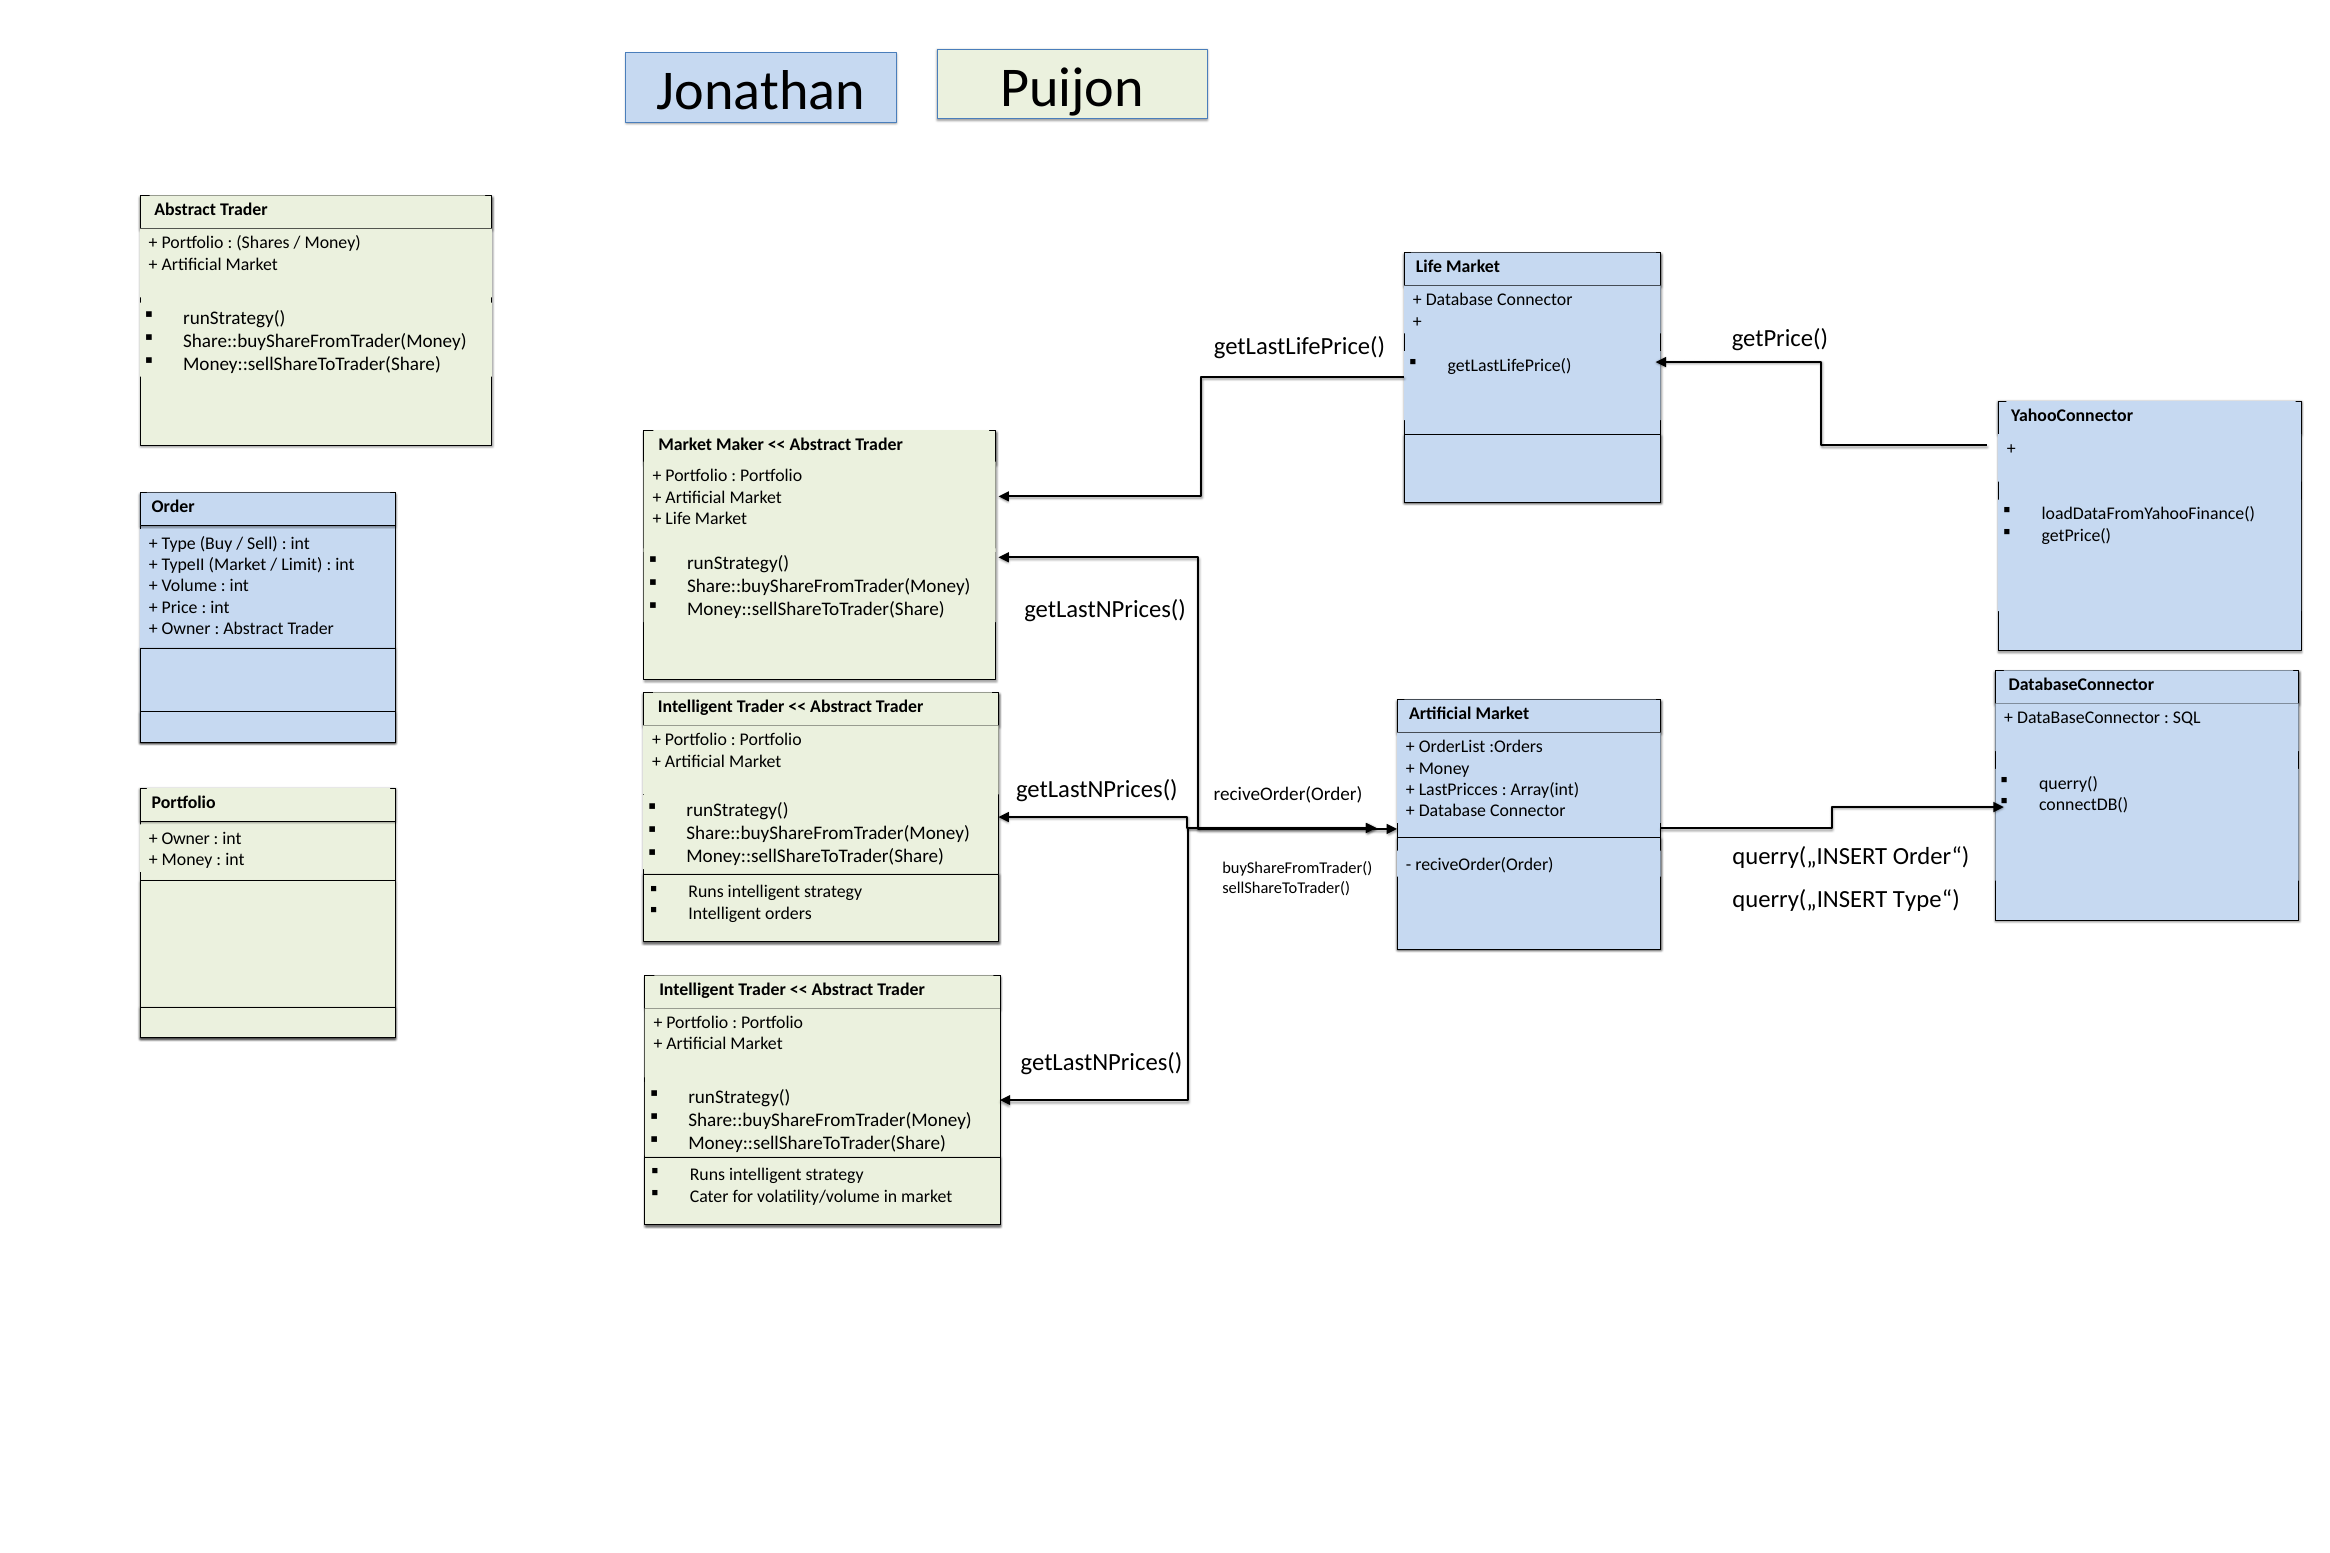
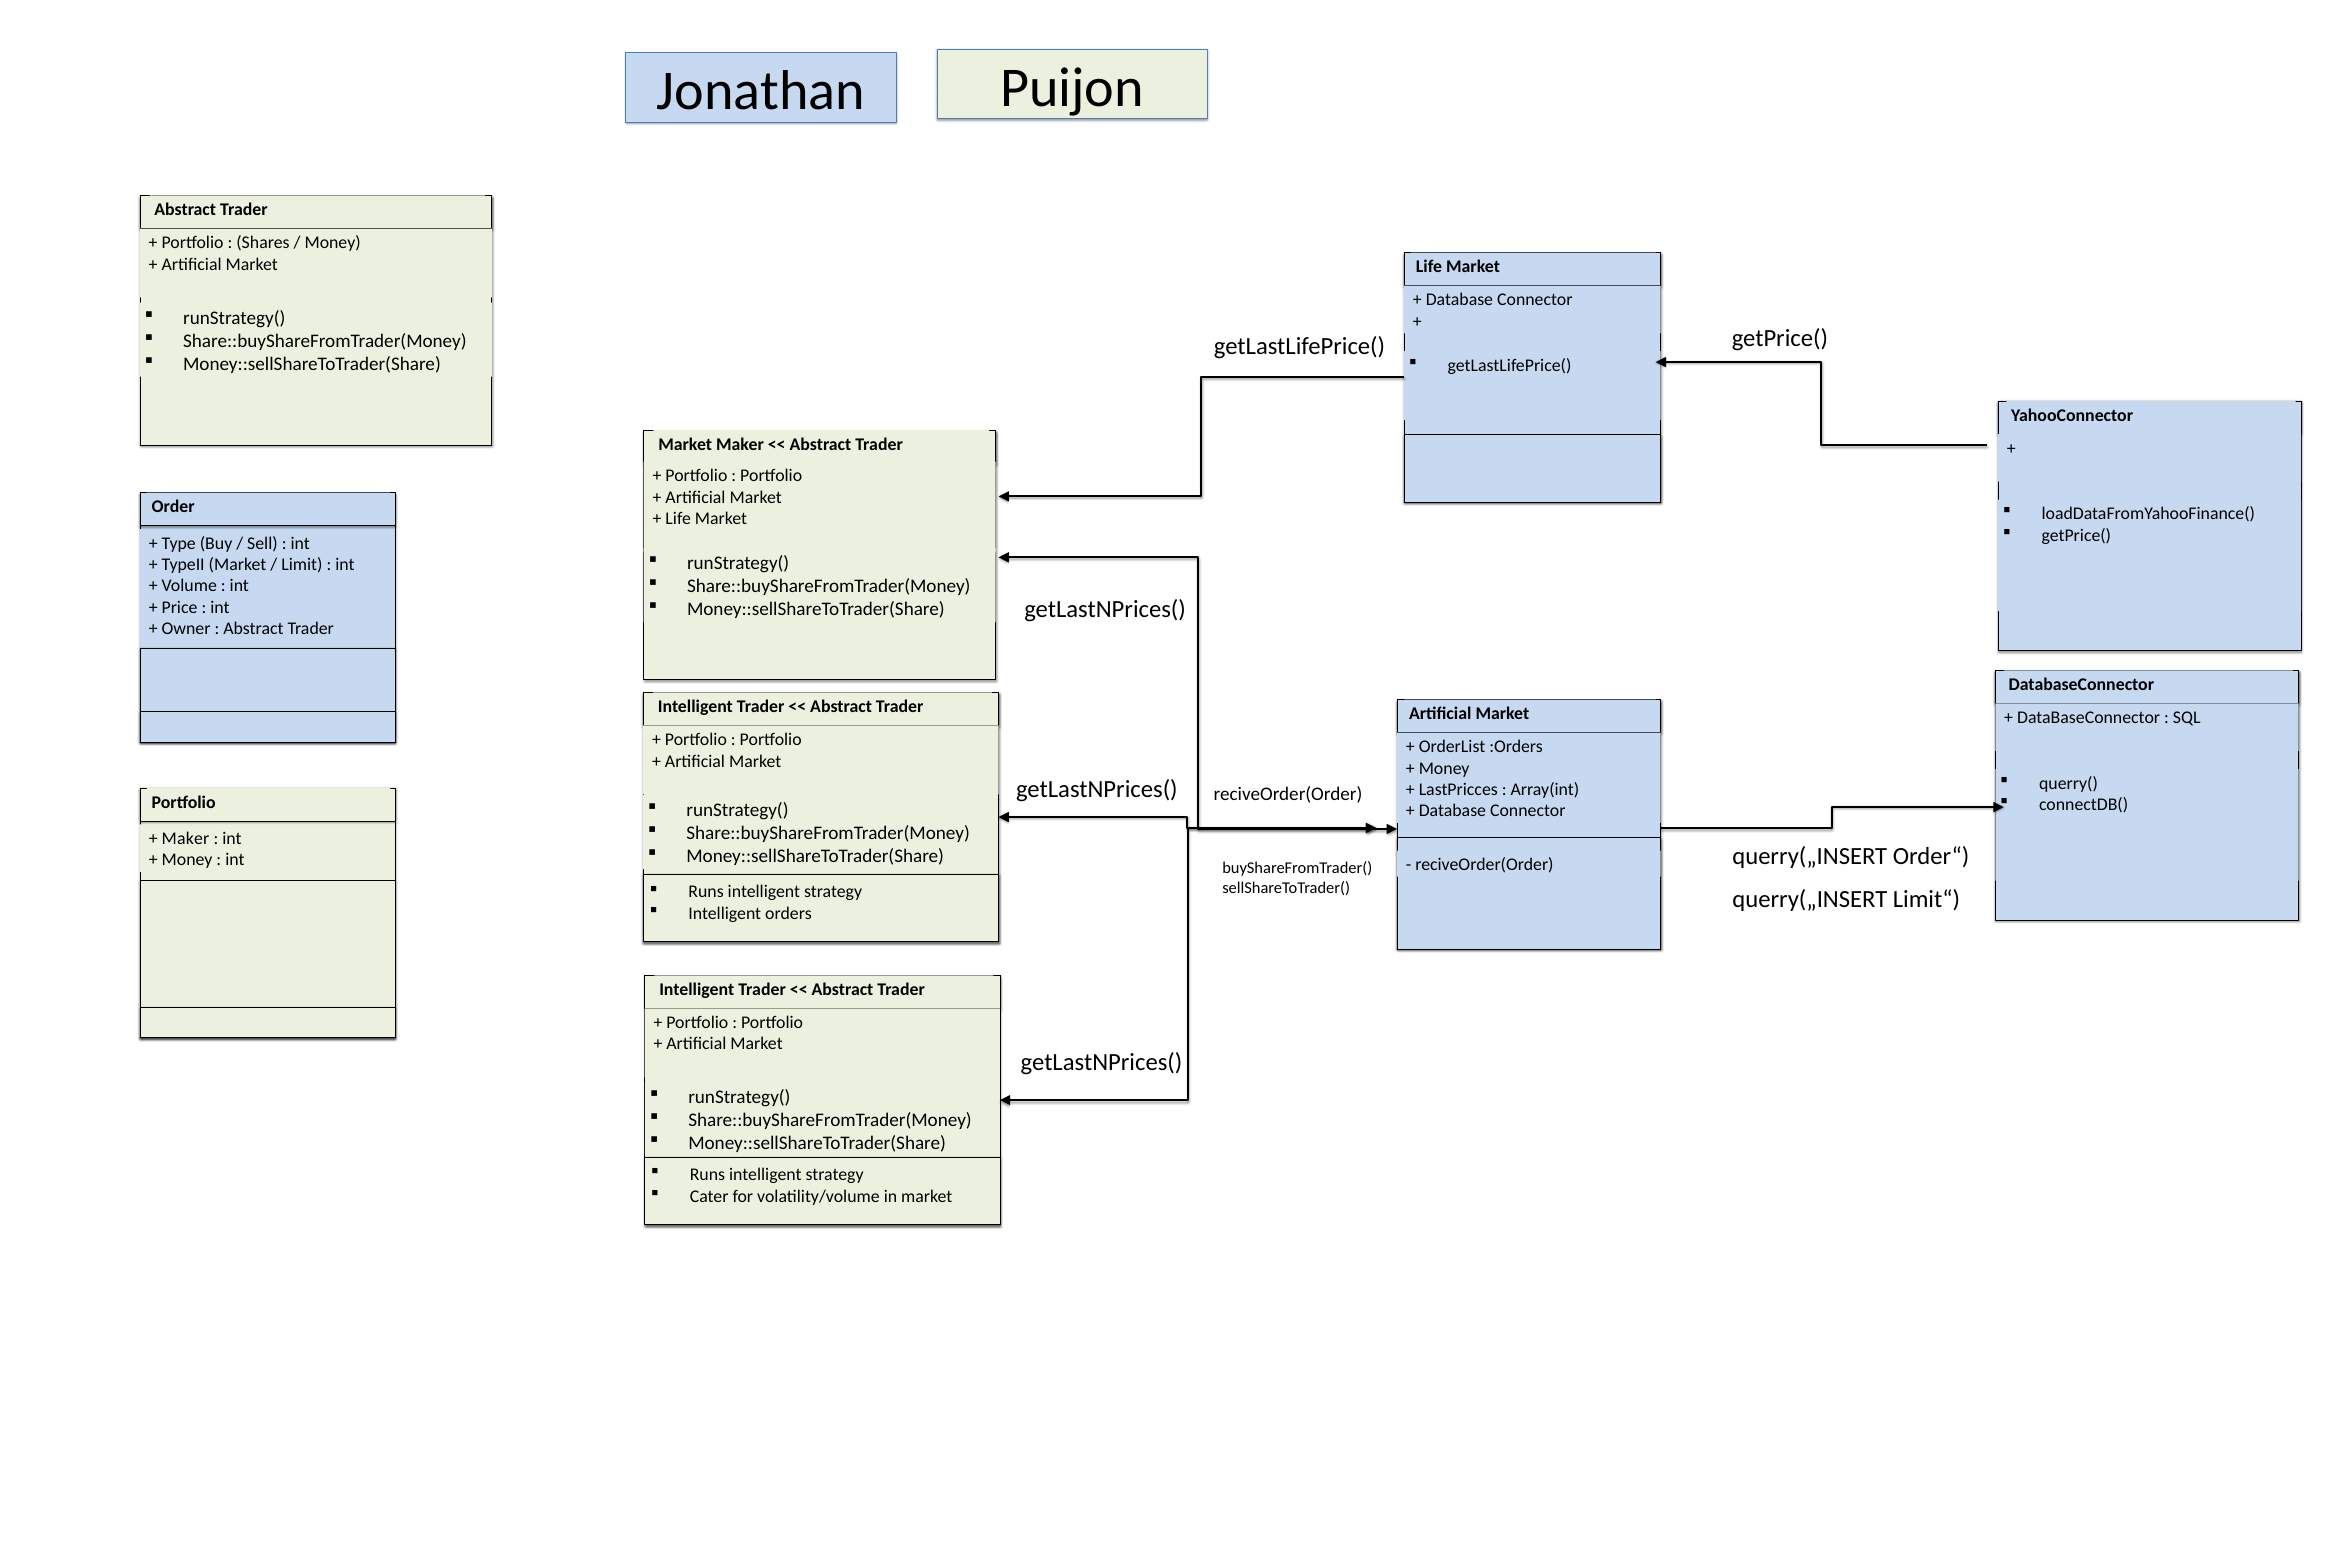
Owner at (186, 839): Owner -> Maker
Type“: Type“ -> Limit“
